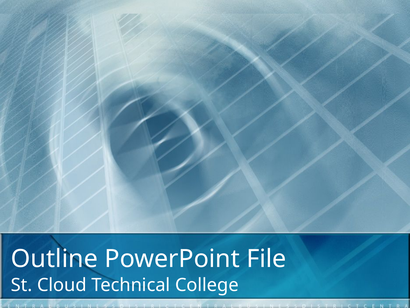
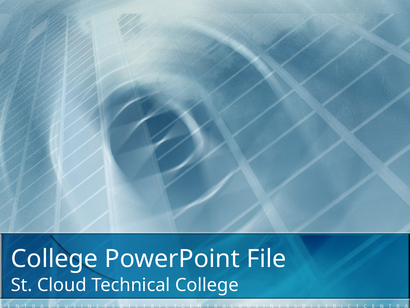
Outline at (54, 259): Outline -> College
